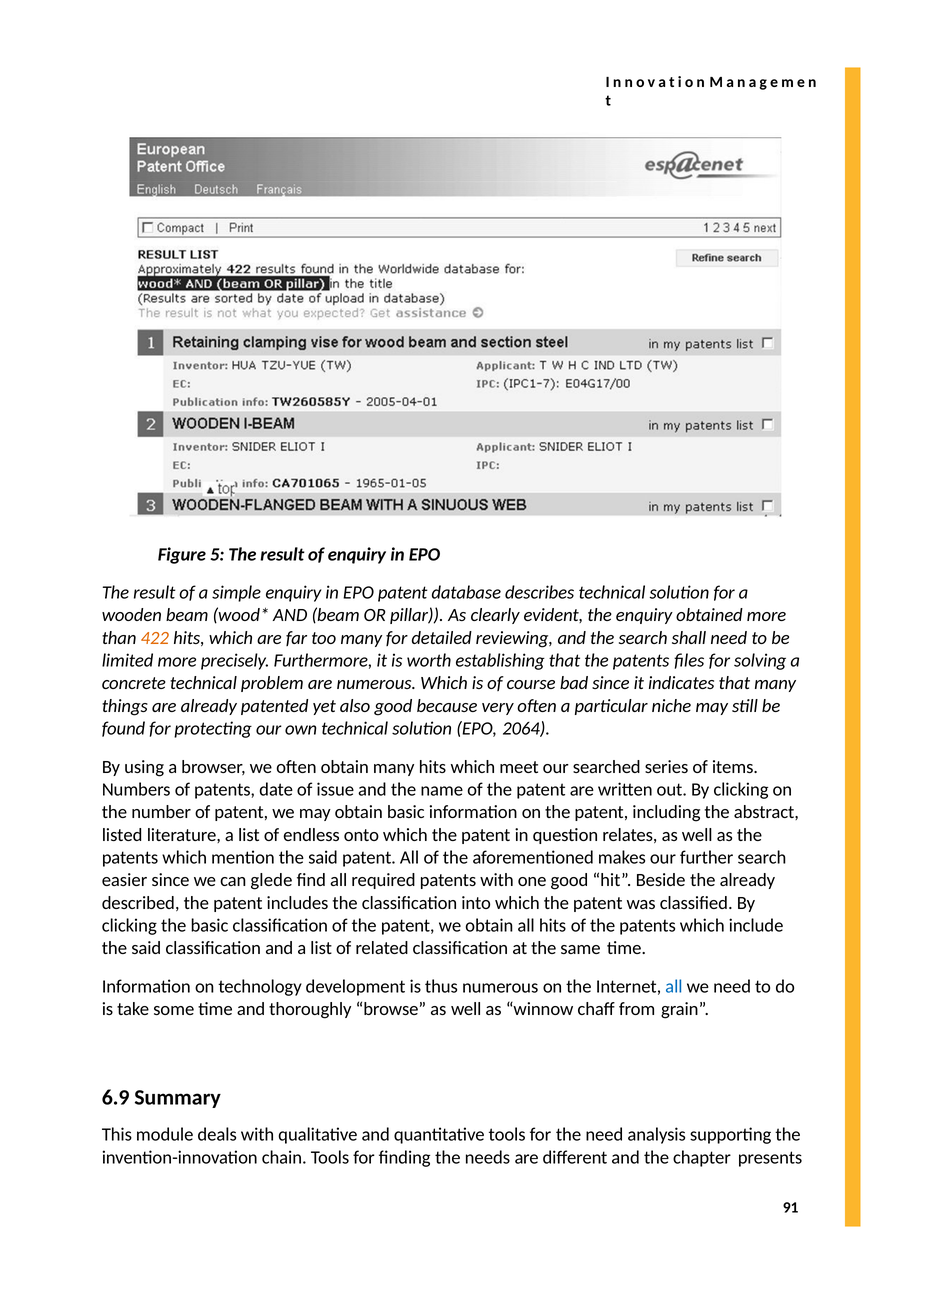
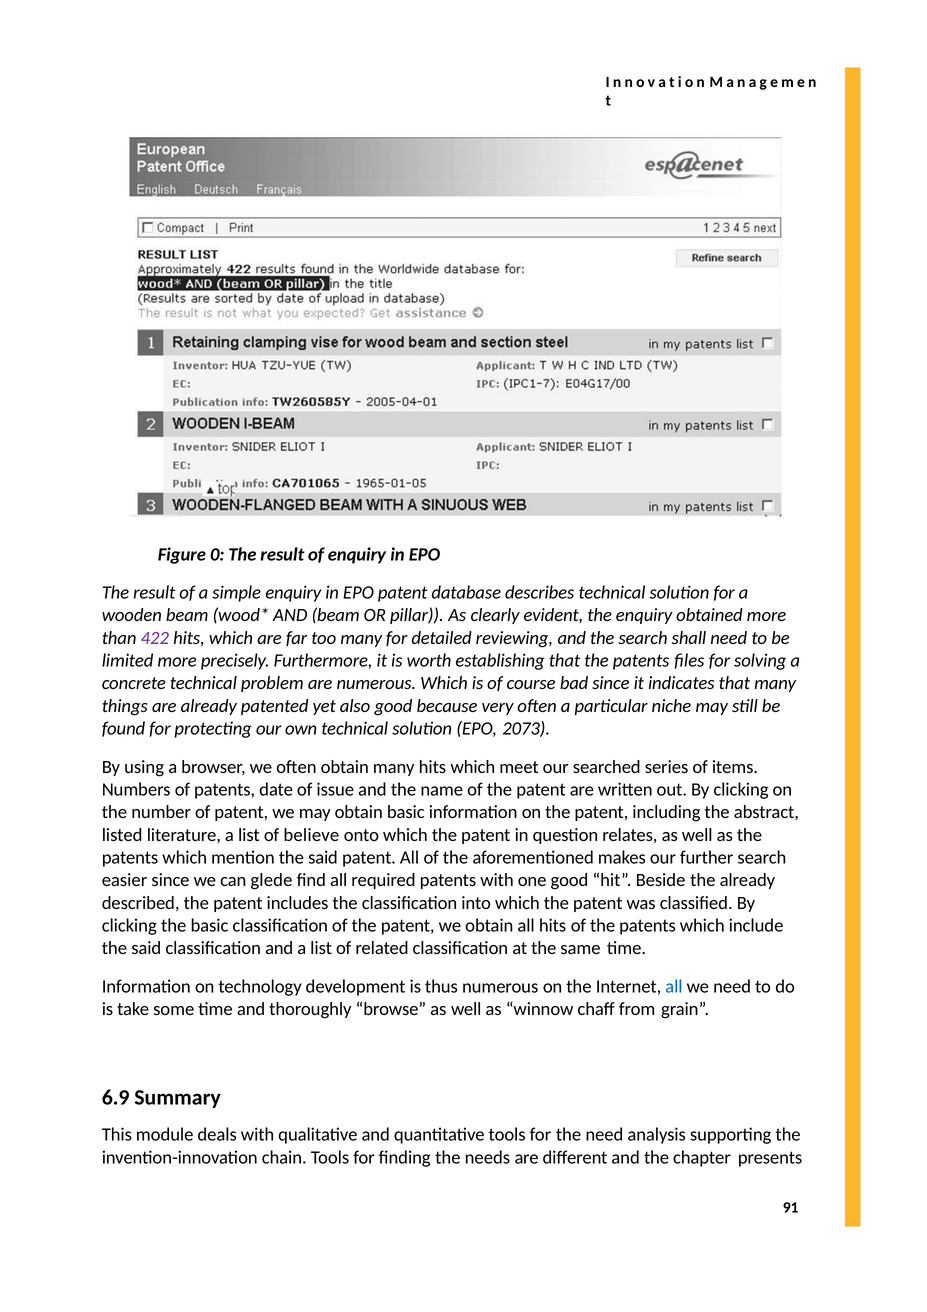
5: 5 -> 0
422 colour: orange -> purple
2064: 2064 -> 2073
endless: endless -> believe
